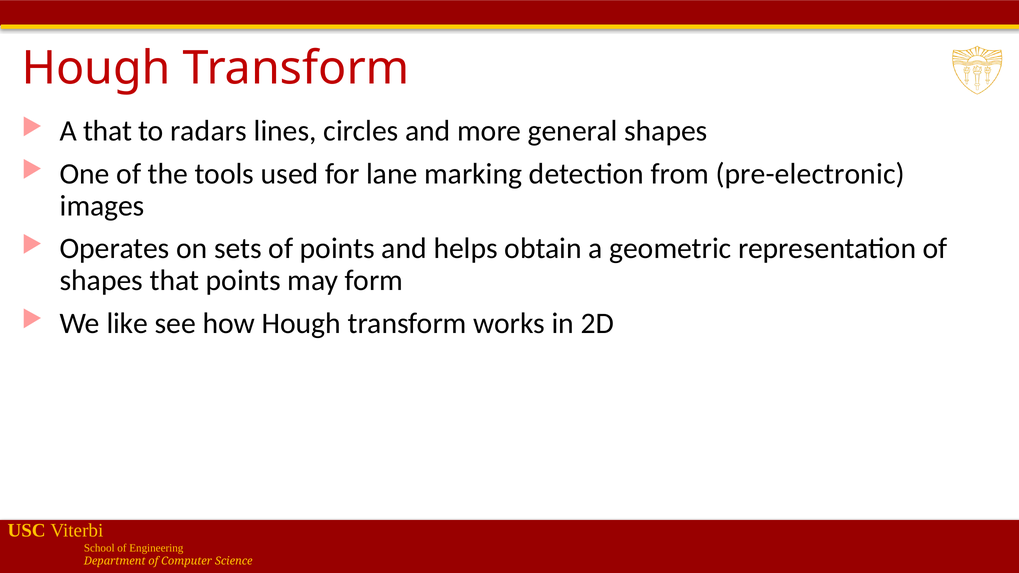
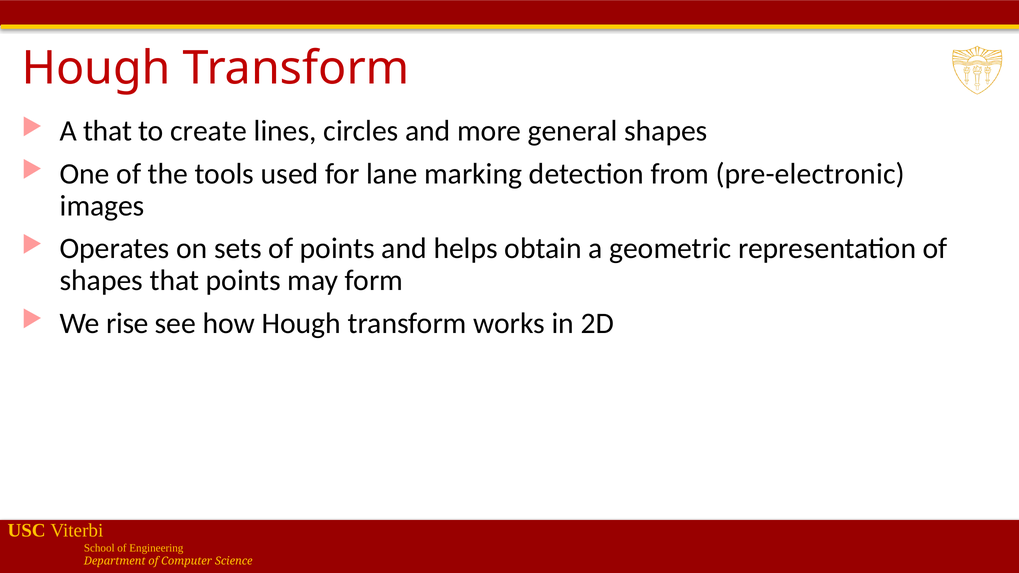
radars: radars -> create
like: like -> rise
